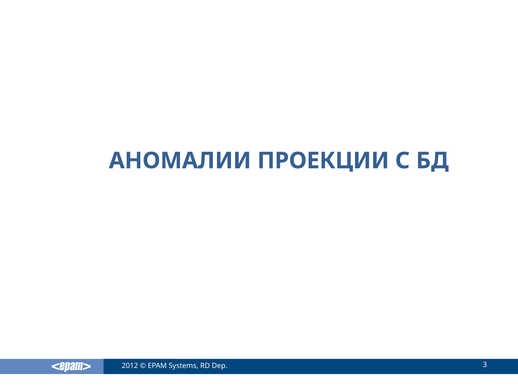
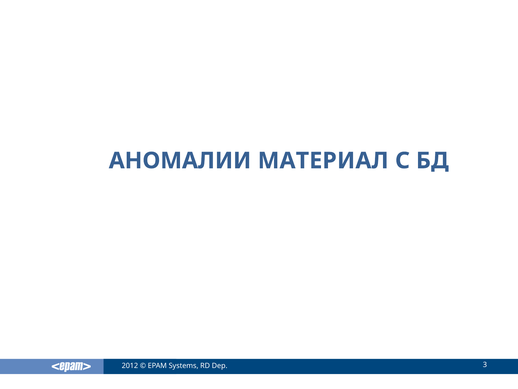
ПРОЕКЦИИ: ПРОЕКЦИИ -> МАТЕРИАЛ
